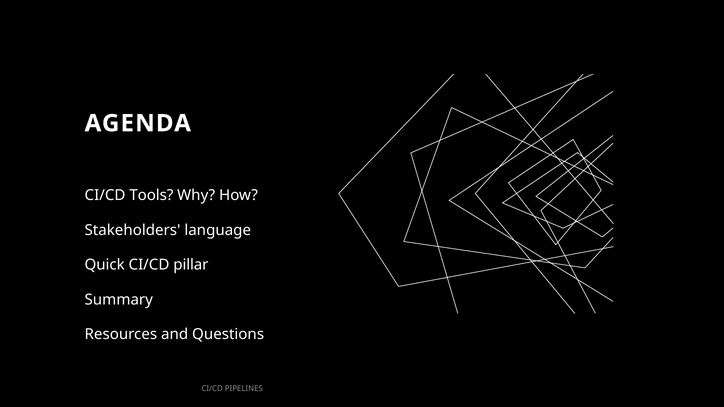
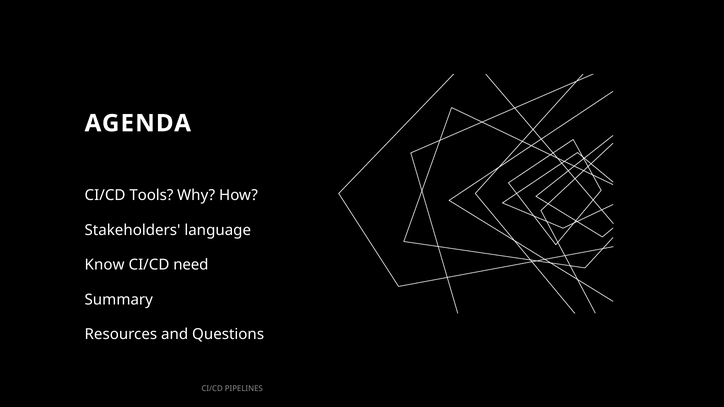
Quick: Quick -> Know
pillar: pillar -> need
